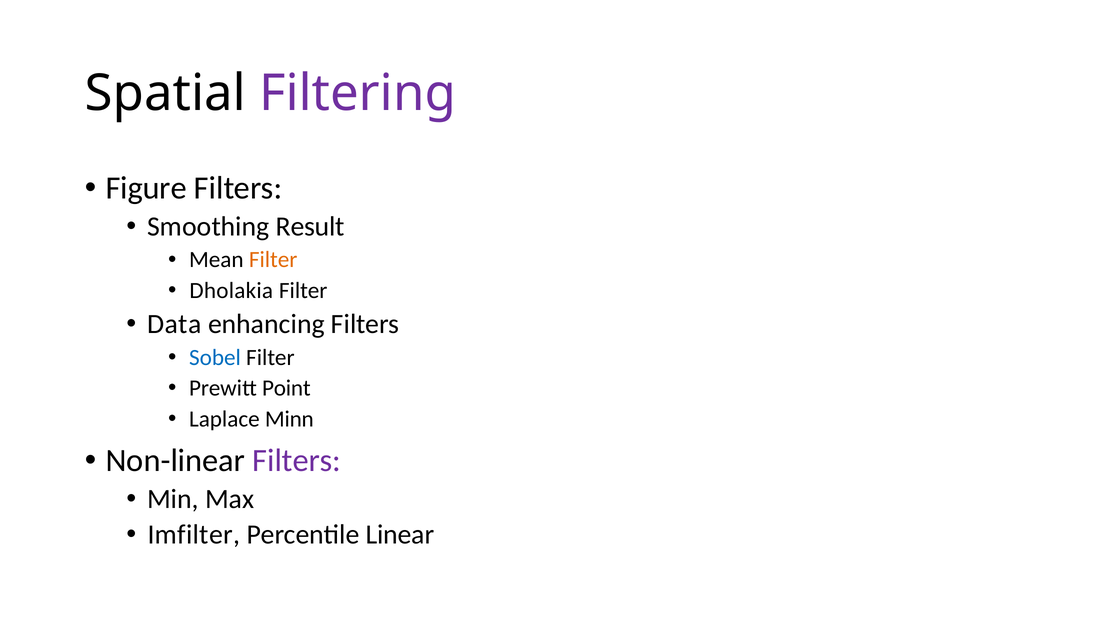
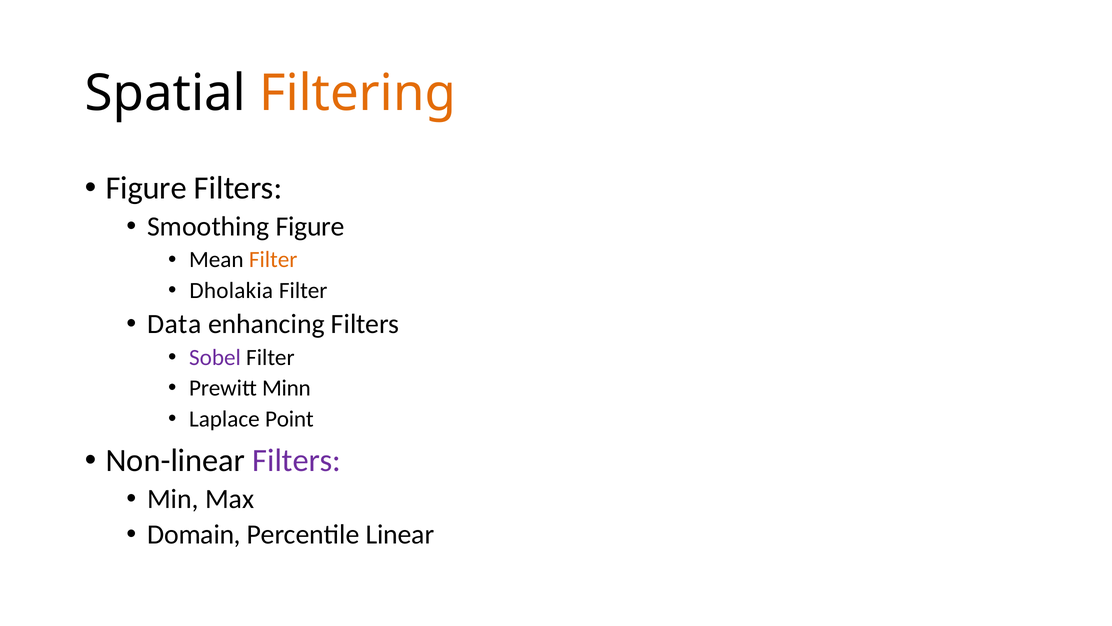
Filtering colour: purple -> orange
Smoothing Result: Result -> Figure
Sobel colour: blue -> purple
Point: Point -> Minn
Minn: Minn -> Point
Imfilter: Imfilter -> Domain
